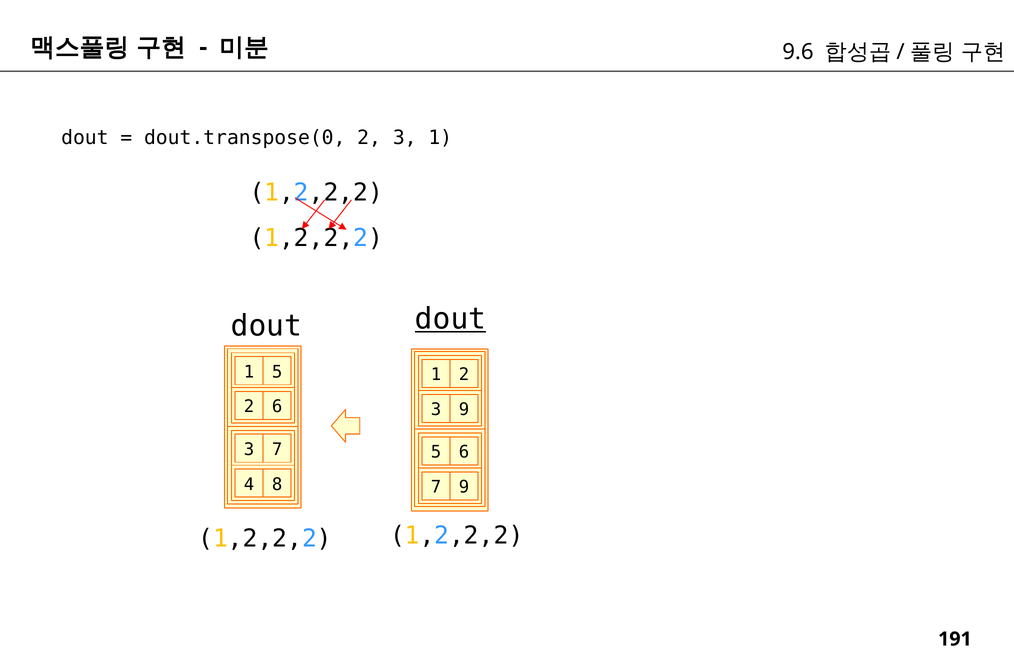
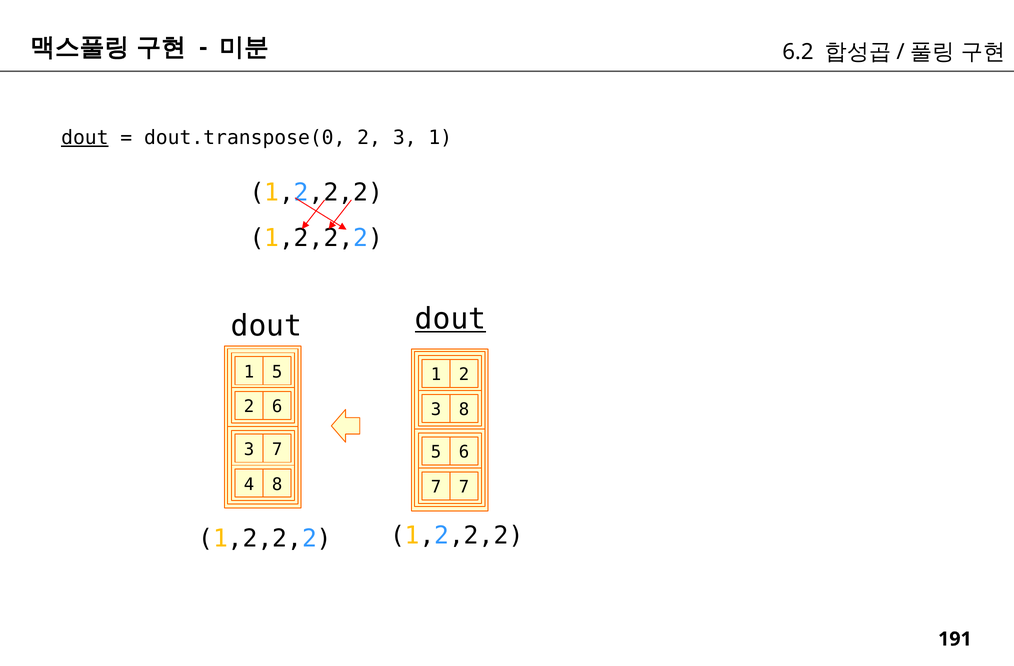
9.6: 9.6 -> 6.2
dout at (85, 138) underline: none -> present
3 9: 9 -> 8
7 9: 9 -> 7
